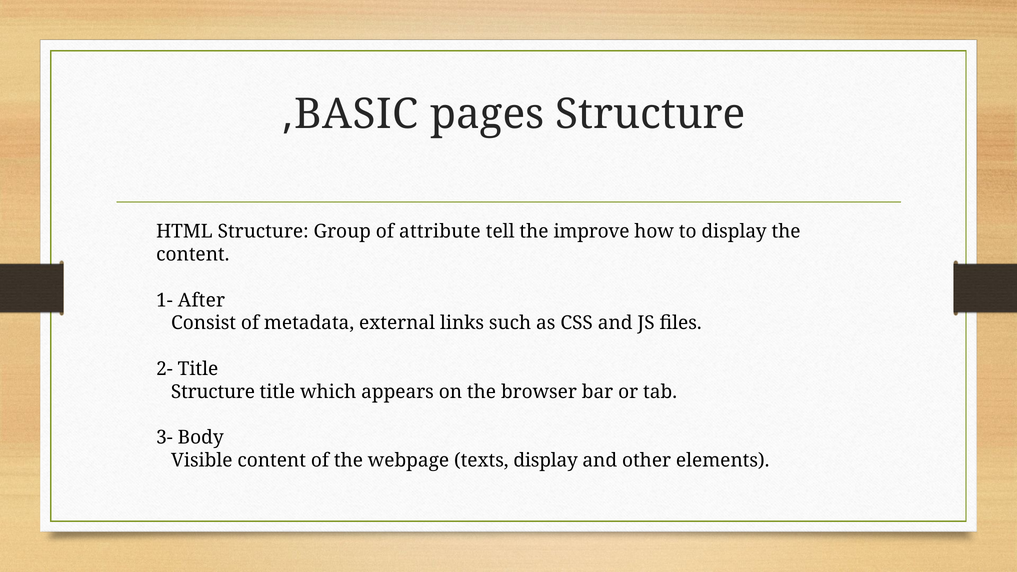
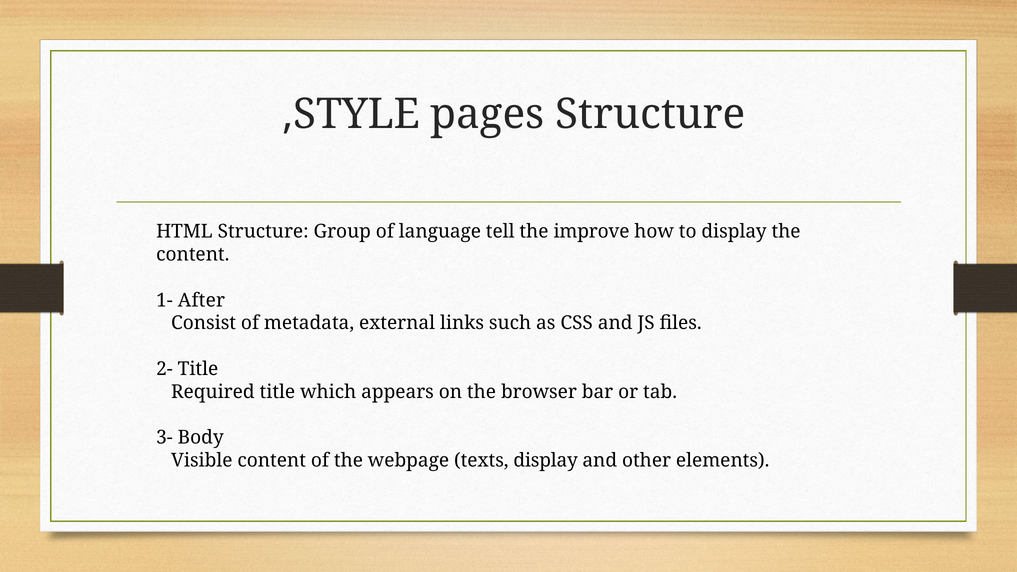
BASIC: BASIC -> STYLE
attribute: attribute -> language
Structure at (213, 392): Structure -> Required
